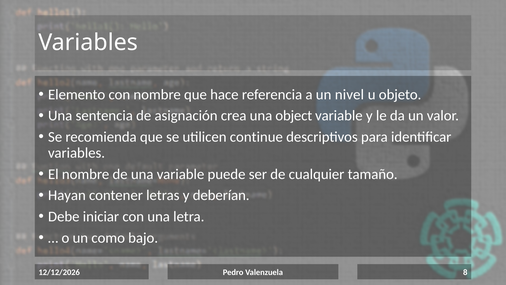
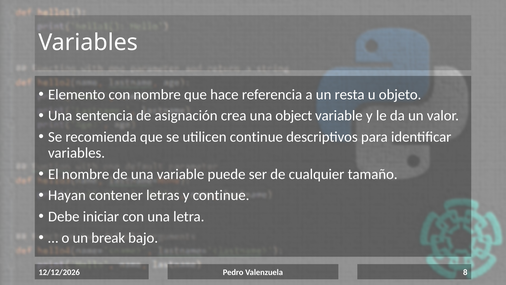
nivel: nivel -> resta
y deberían: deberían -> continue
como: como -> break
